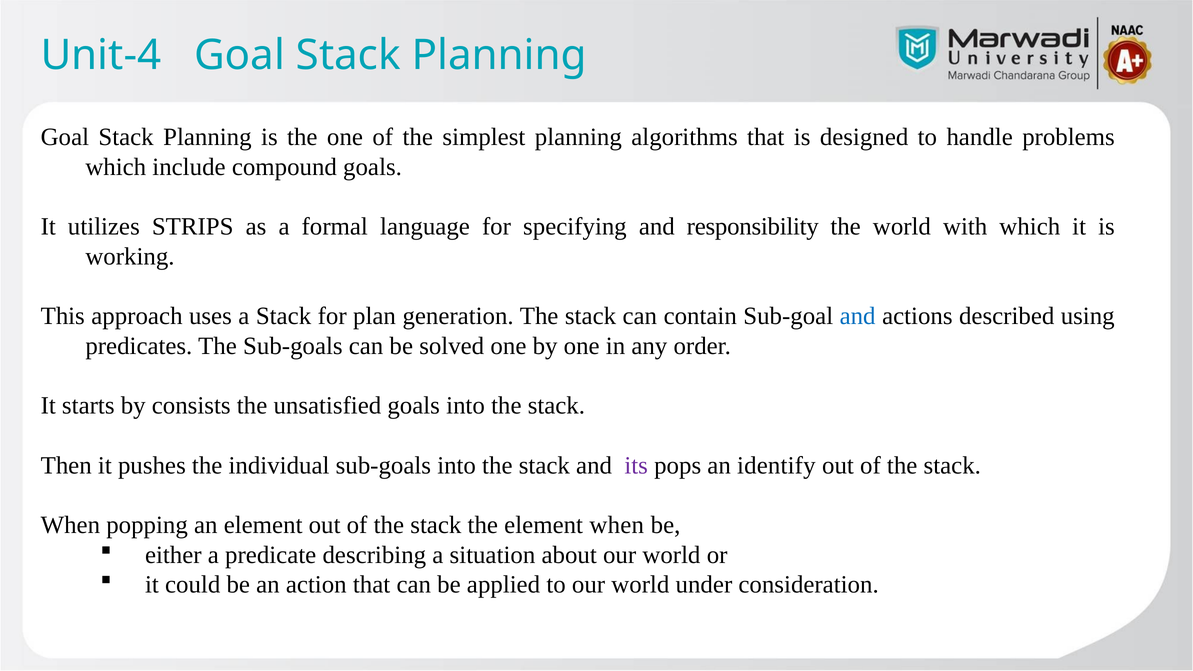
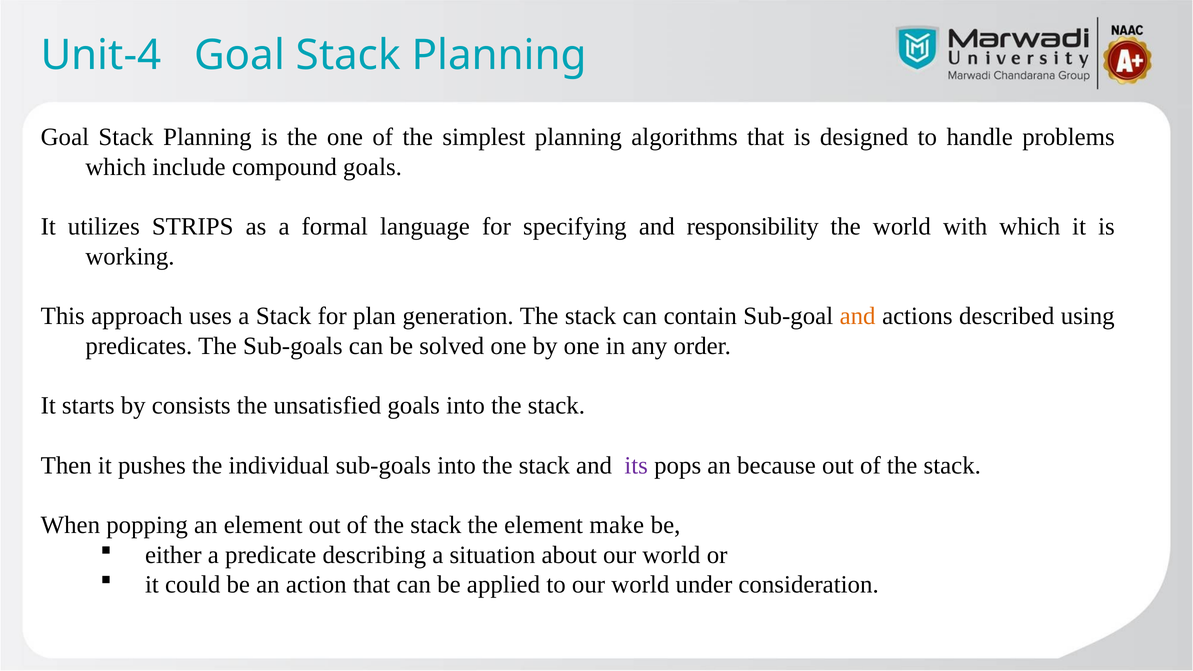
and at (858, 316) colour: blue -> orange
identify: identify -> because
element when: when -> make
